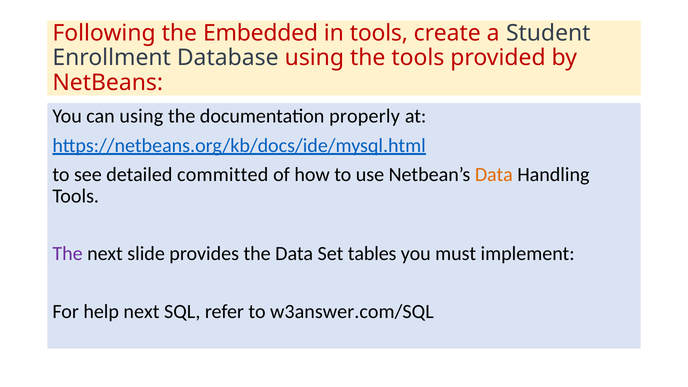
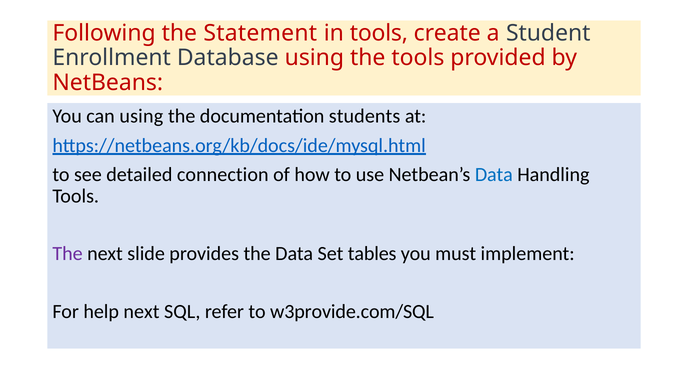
Embedded: Embedded -> Statement
properly: properly -> students
committed: committed -> connection
Data at (494, 174) colour: orange -> blue
w3answer.com/SQL: w3answer.com/SQL -> w3provide.com/SQL
